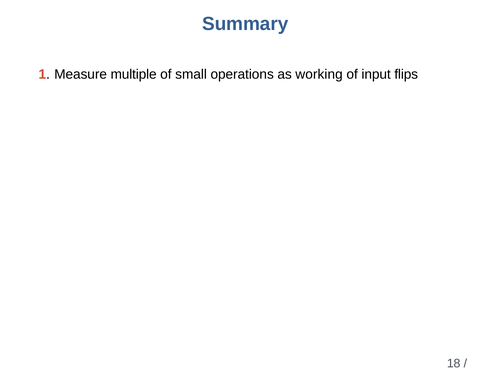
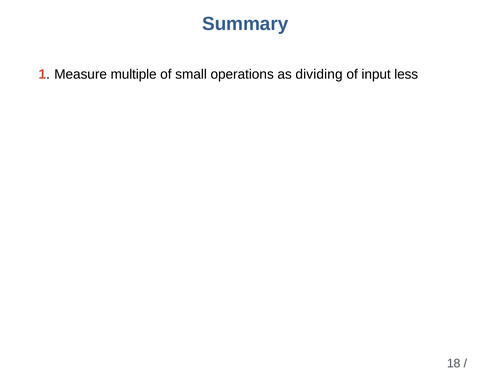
working: working -> dividing
flips: flips -> less
